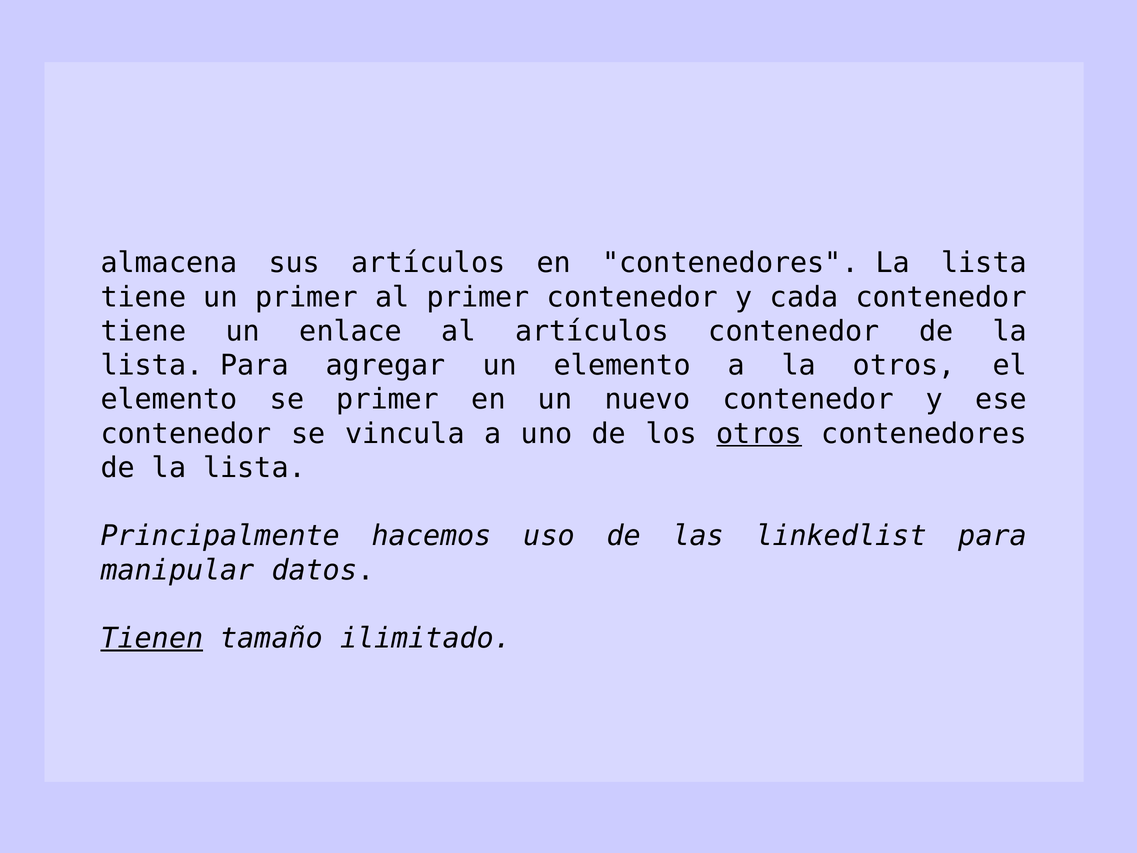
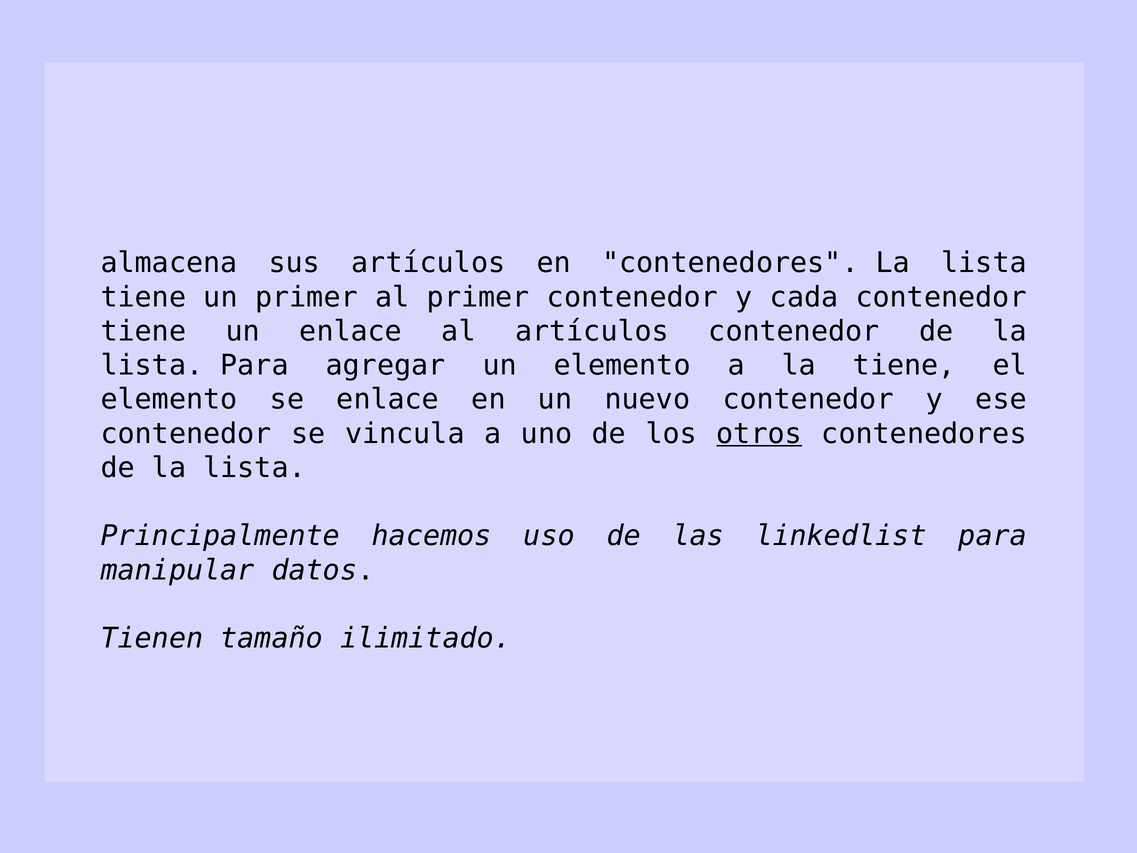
la otros: otros -> tiene
se primer: primer -> enlace
Tienen underline: present -> none
